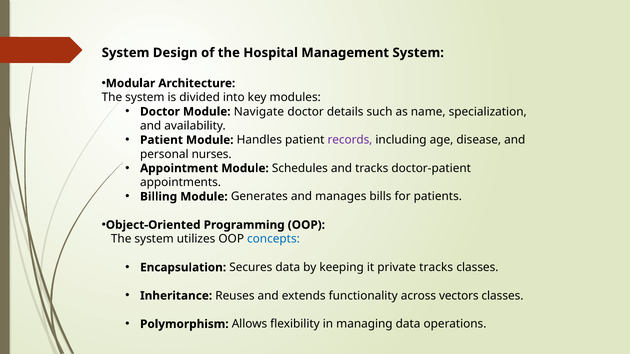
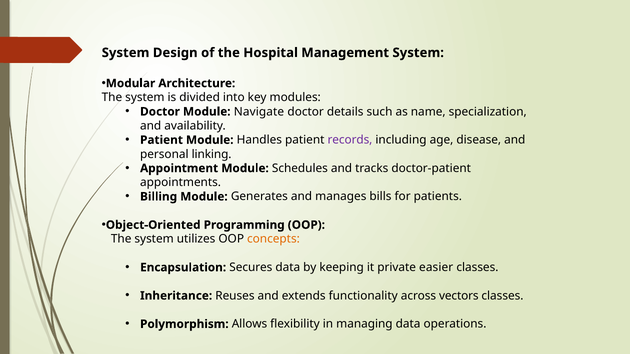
nurses: nurses -> linking
concepts colour: blue -> orange
private tracks: tracks -> easier
